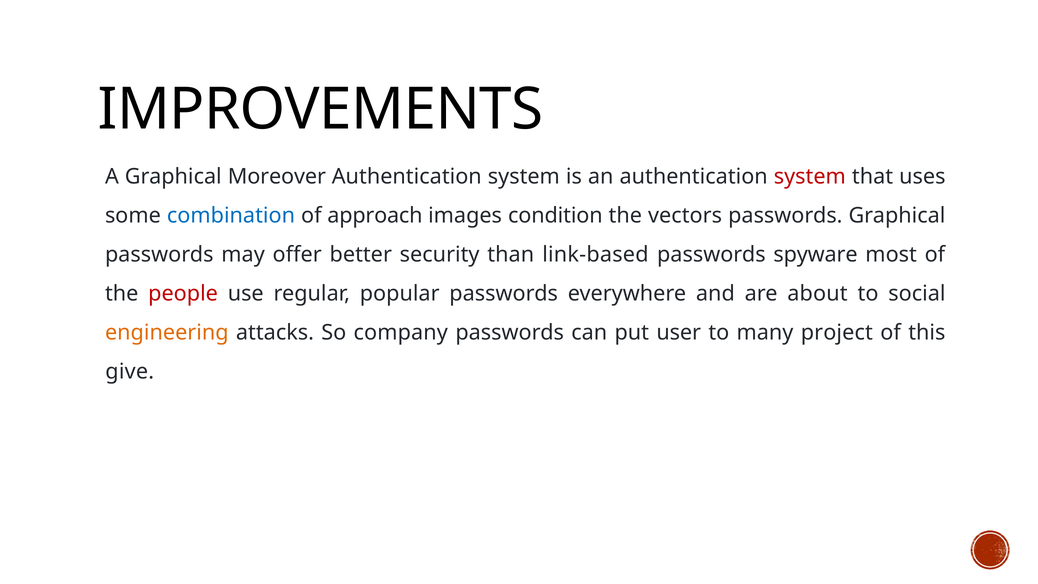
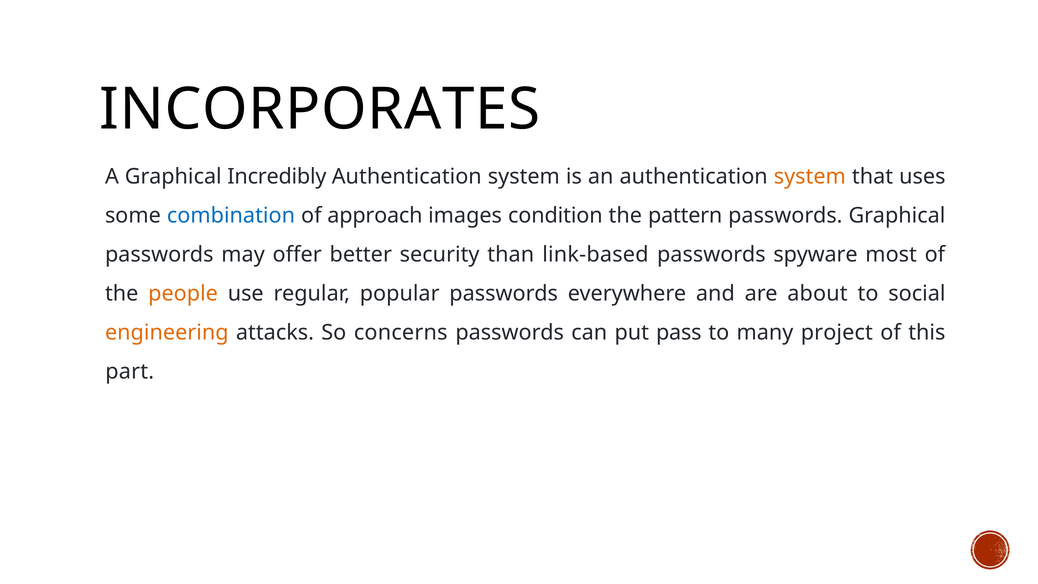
IMPROVEMENTS: IMPROVEMENTS -> INCORPORATES
Moreover: Moreover -> Incredibly
system at (810, 177) colour: red -> orange
vectors: vectors -> pattern
people colour: red -> orange
company: company -> concerns
user: user -> pass
give: give -> part
